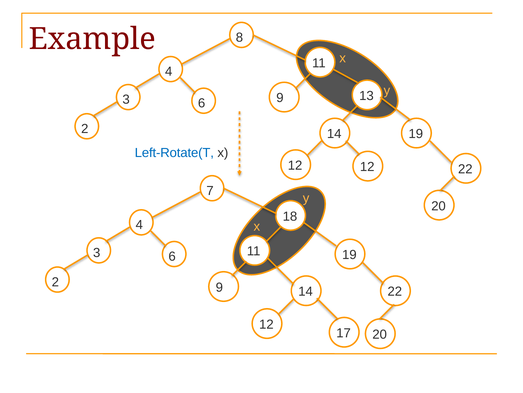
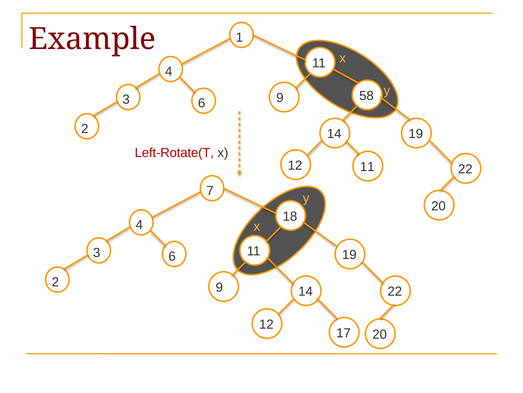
8: 8 -> 1
13: 13 -> 58
Left-Rotate(T colour: blue -> red
12 12: 12 -> 11
